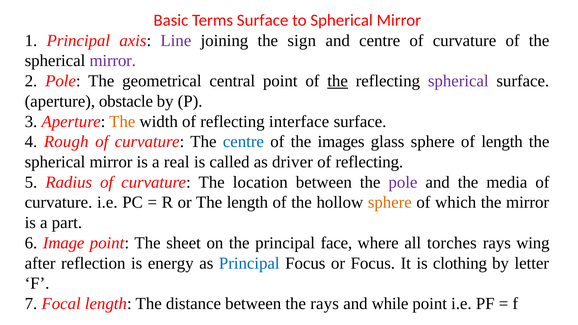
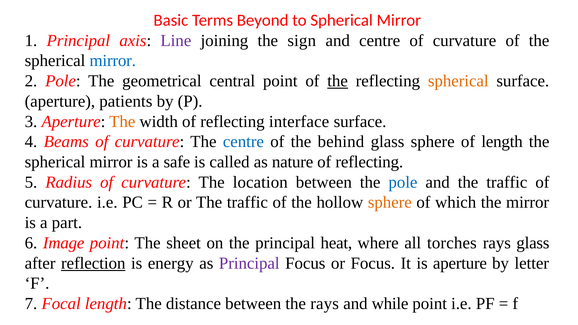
Terms Surface: Surface -> Beyond
mirror at (113, 61) colour: purple -> blue
spherical at (458, 81) colour: purple -> orange
obstacle: obstacle -> patients
Rough: Rough -> Beams
images: images -> behind
real: real -> safe
driver: driver -> nature
pole at (403, 182) colour: purple -> blue
and the media: media -> traffic
or The length: length -> traffic
face: face -> heat
rays wing: wing -> glass
reflection underline: none -> present
Principal at (249, 263) colour: blue -> purple
is clothing: clothing -> aperture
